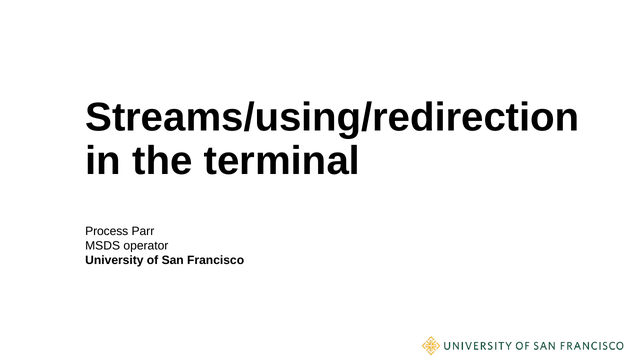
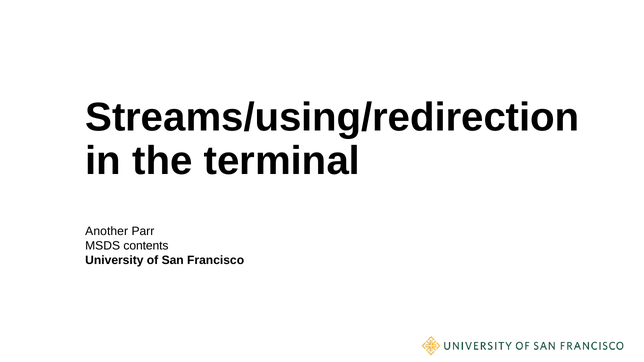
Process: Process -> Another
operator: operator -> contents
